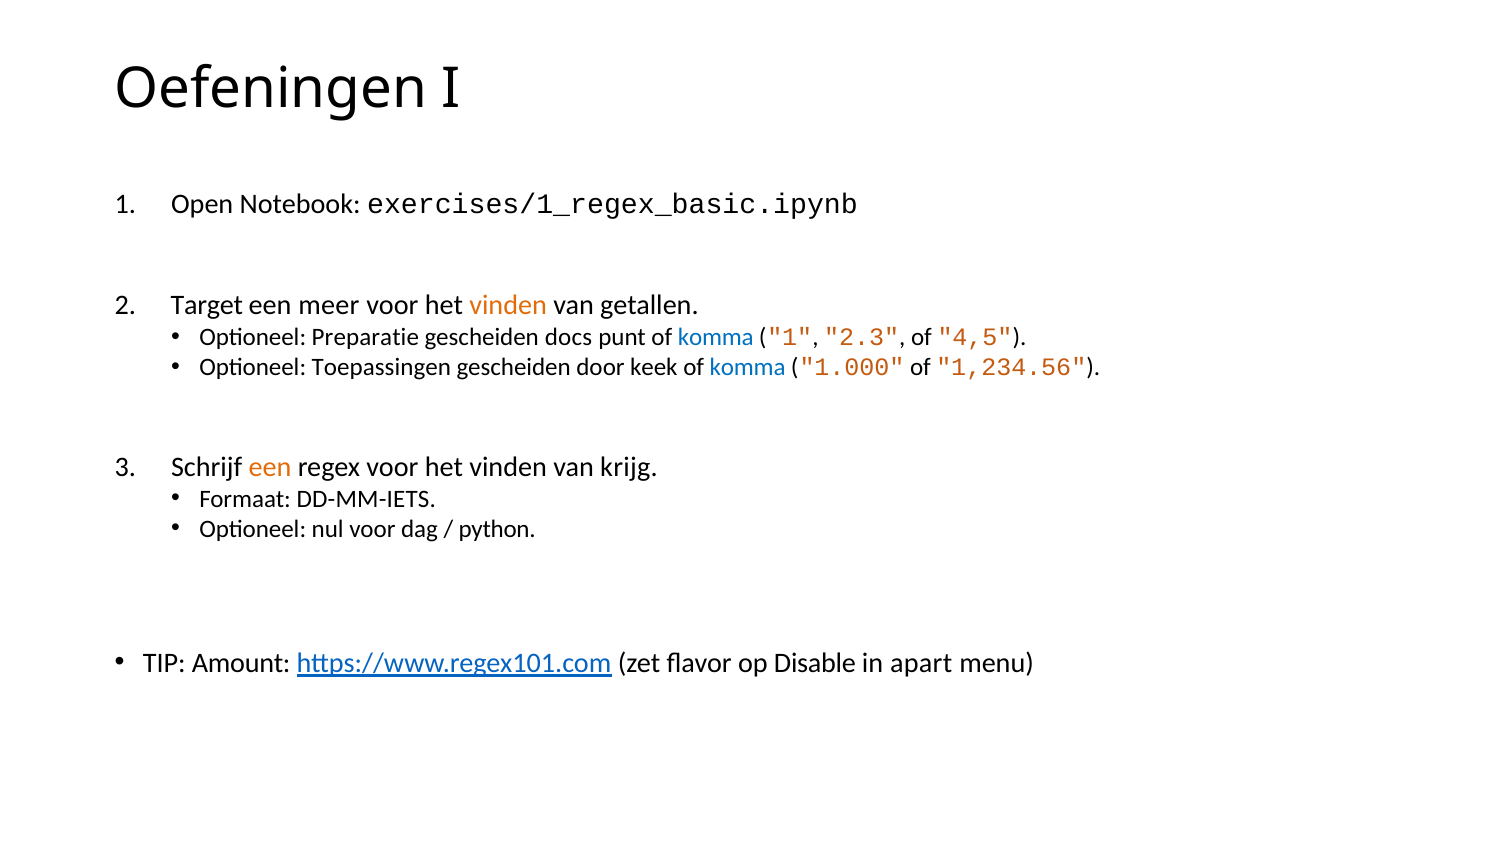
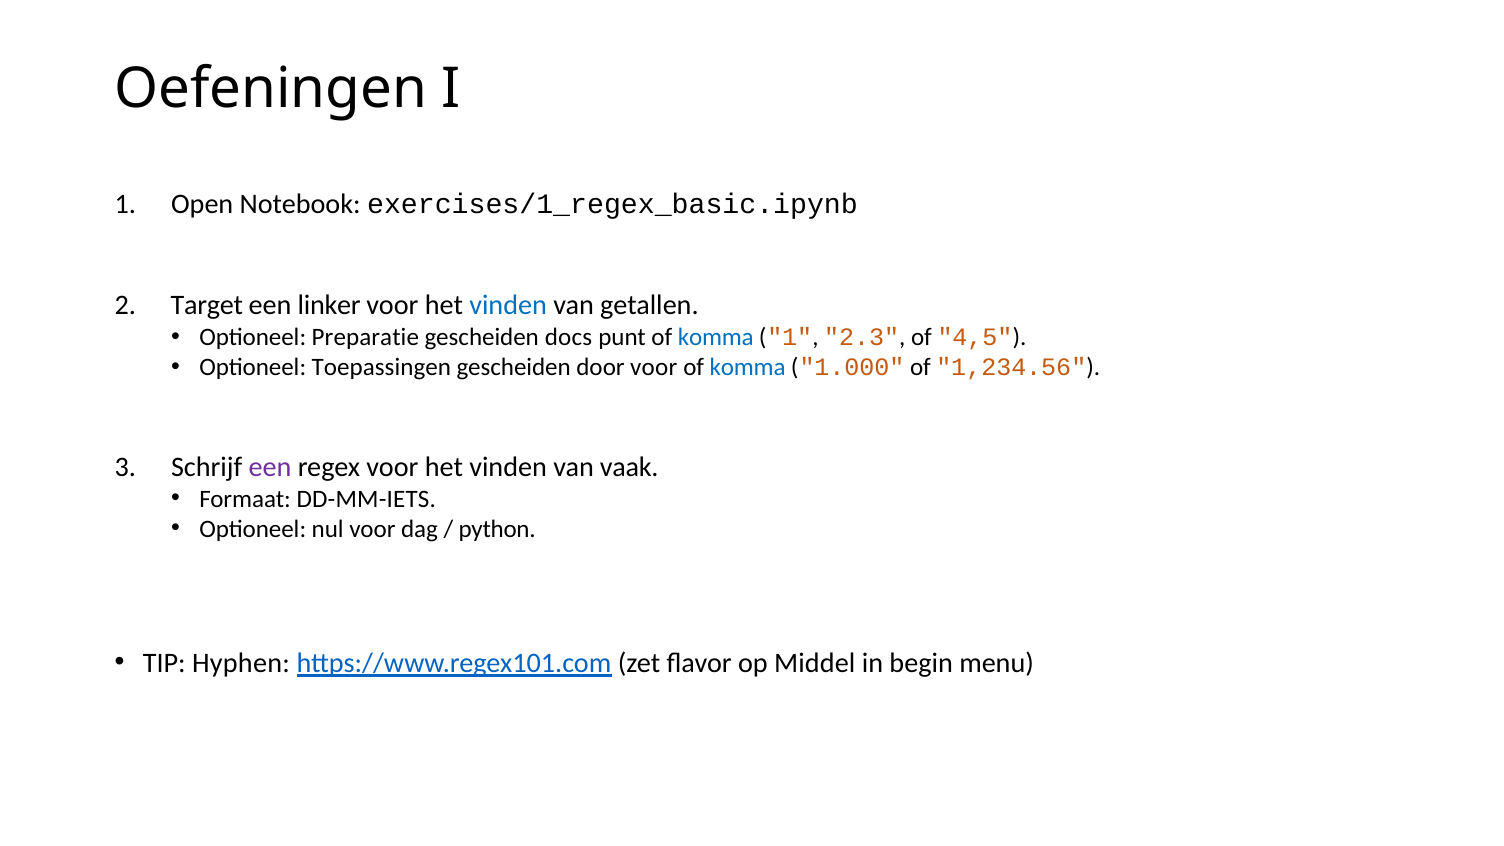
meer: meer -> linker
vinden at (508, 306) colour: orange -> blue
door keek: keek -> voor
een at (270, 467) colour: orange -> purple
krijg: krijg -> vaak
Amount: Amount -> Hyphen
Disable: Disable -> Middel
apart: apart -> begin
